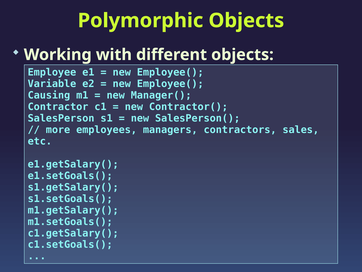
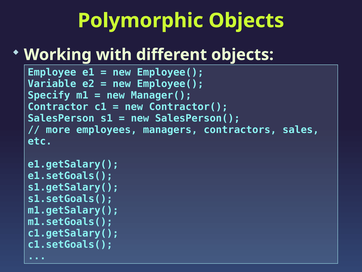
Causing: Causing -> Specify
